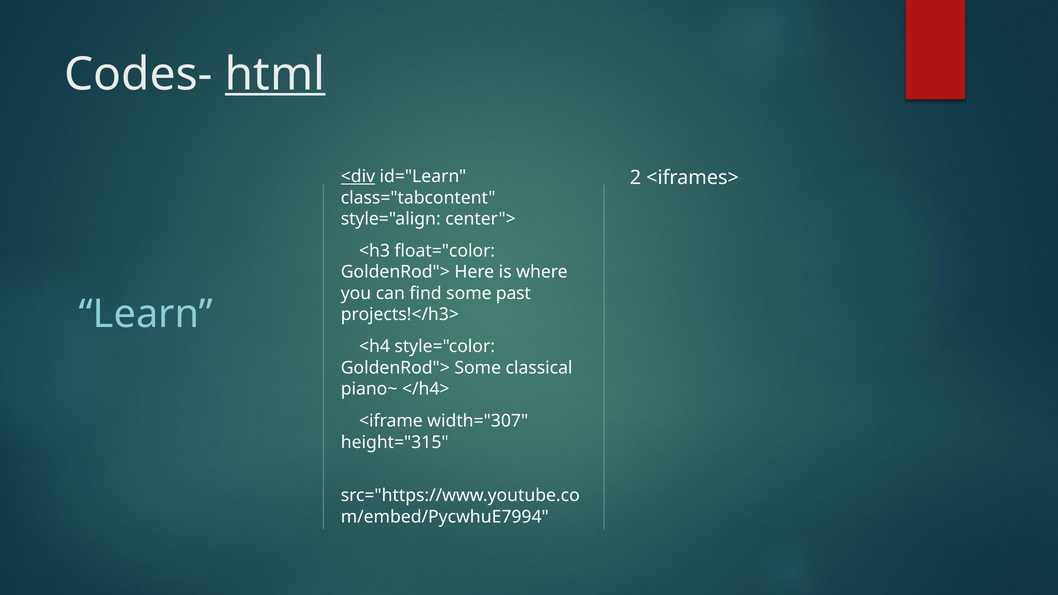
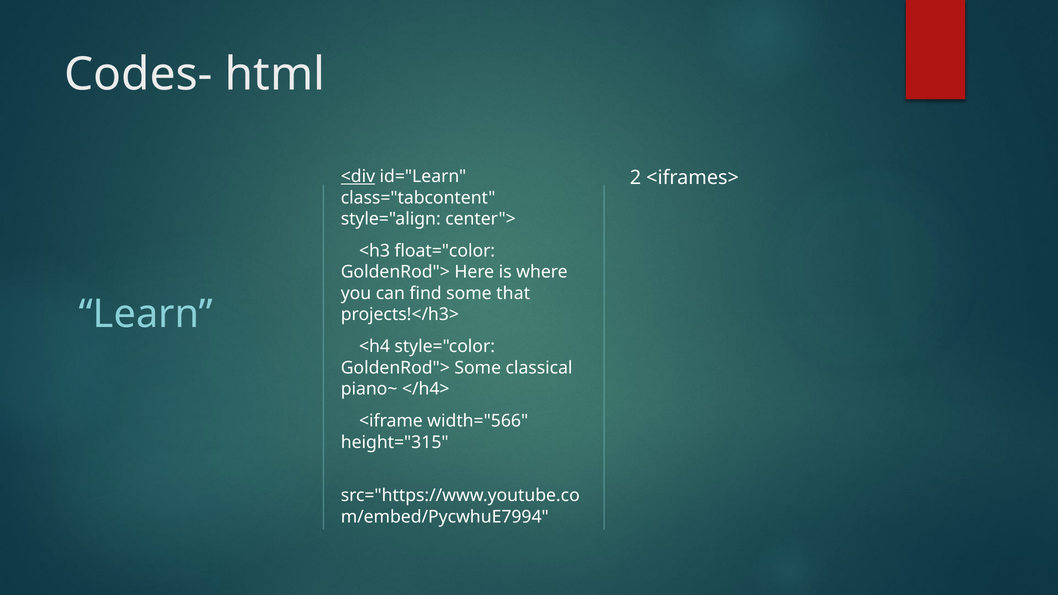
html underline: present -> none
past: past -> that
width="307: width="307 -> width="566
